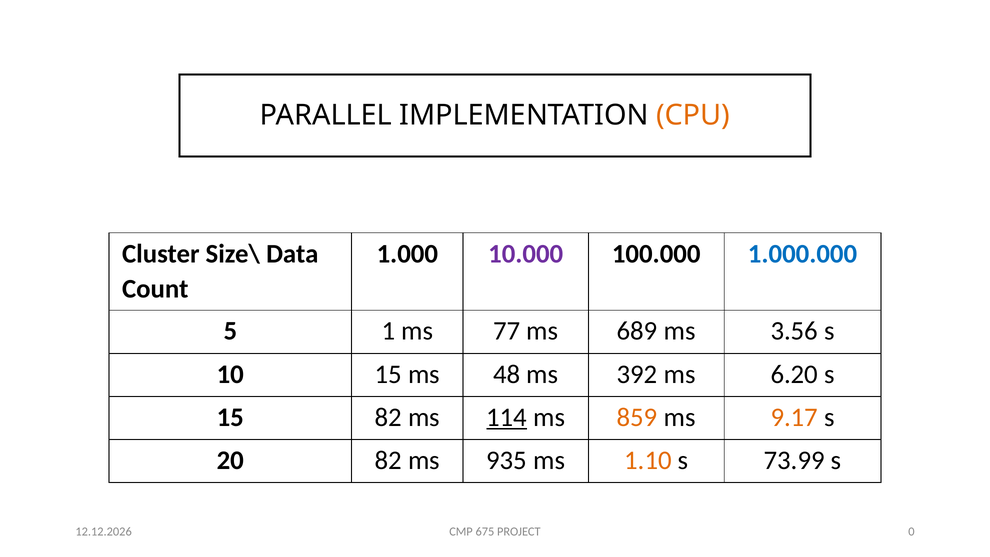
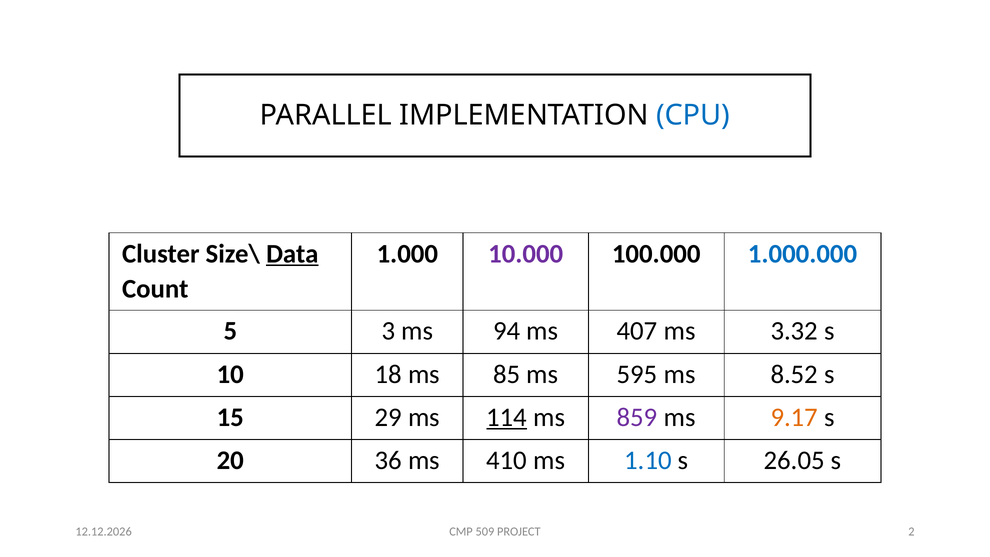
CPU colour: orange -> blue
Data underline: none -> present
1: 1 -> 3
77: 77 -> 94
689: 689 -> 407
3.56: 3.56 -> 3.32
10 15: 15 -> 18
48: 48 -> 85
392: 392 -> 595
6.20: 6.20 -> 8.52
15 82: 82 -> 29
859 colour: orange -> purple
20 82: 82 -> 36
935: 935 -> 410
1.10 colour: orange -> blue
73.99: 73.99 -> 26.05
675: 675 -> 509
0: 0 -> 2
